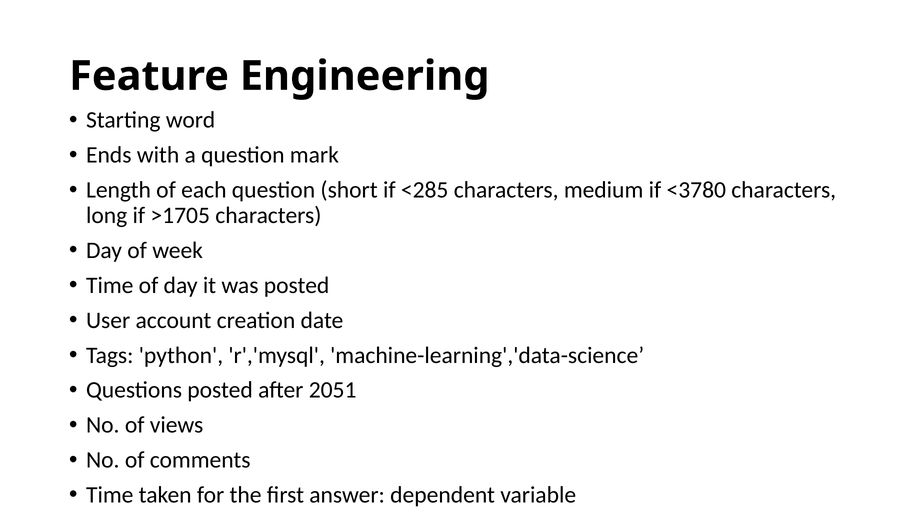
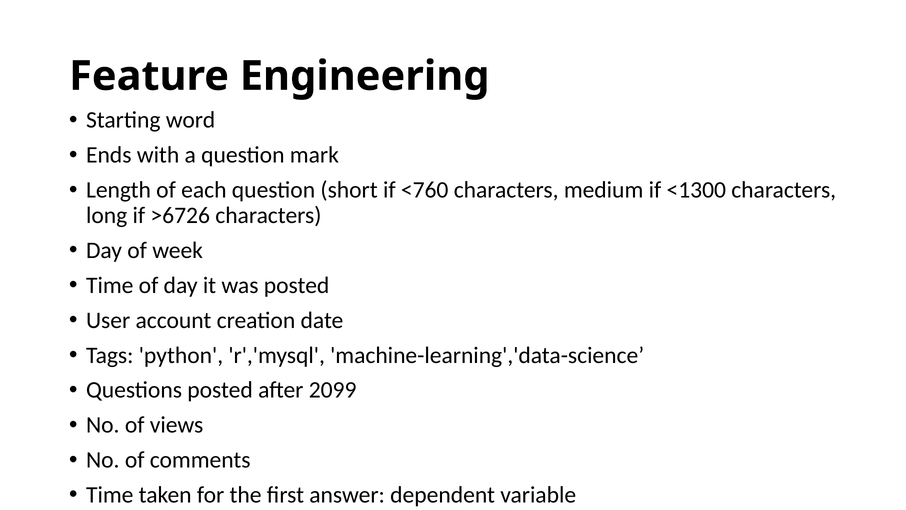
<285: <285 -> <760
<3780: <3780 -> <1300
>1705: >1705 -> >6726
2051: 2051 -> 2099
